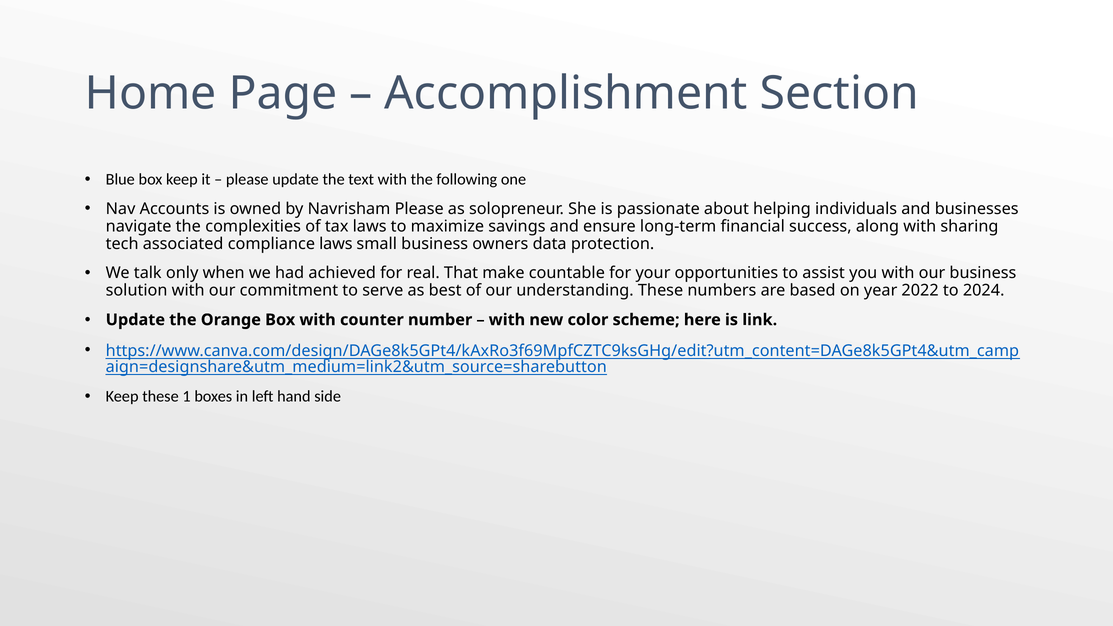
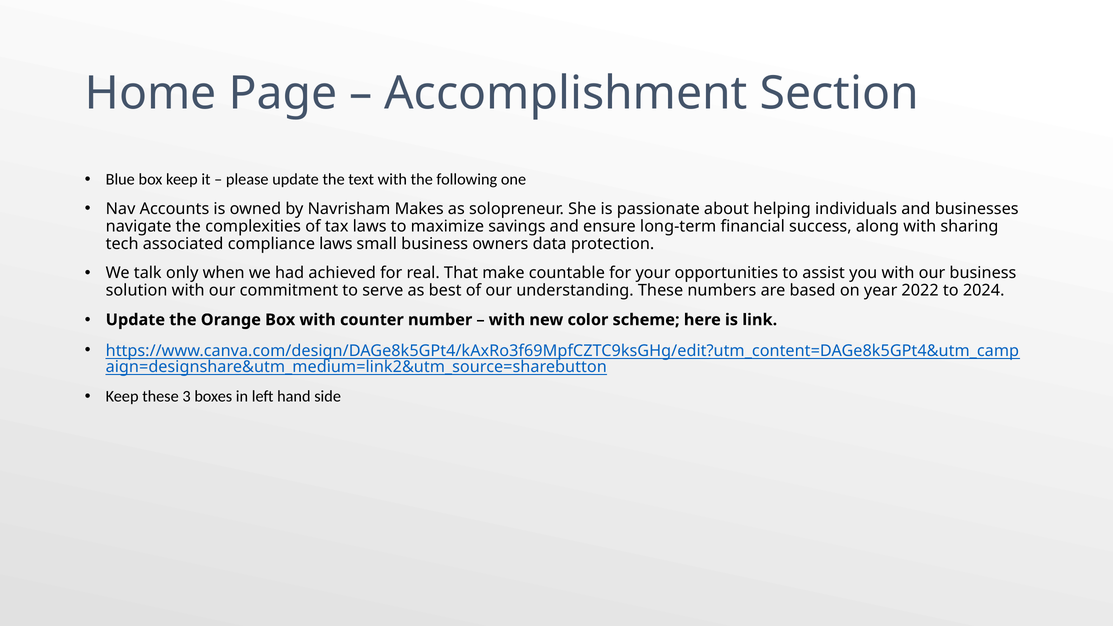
Navrisham Please: Please -> Makes
1: 1 -> 3
